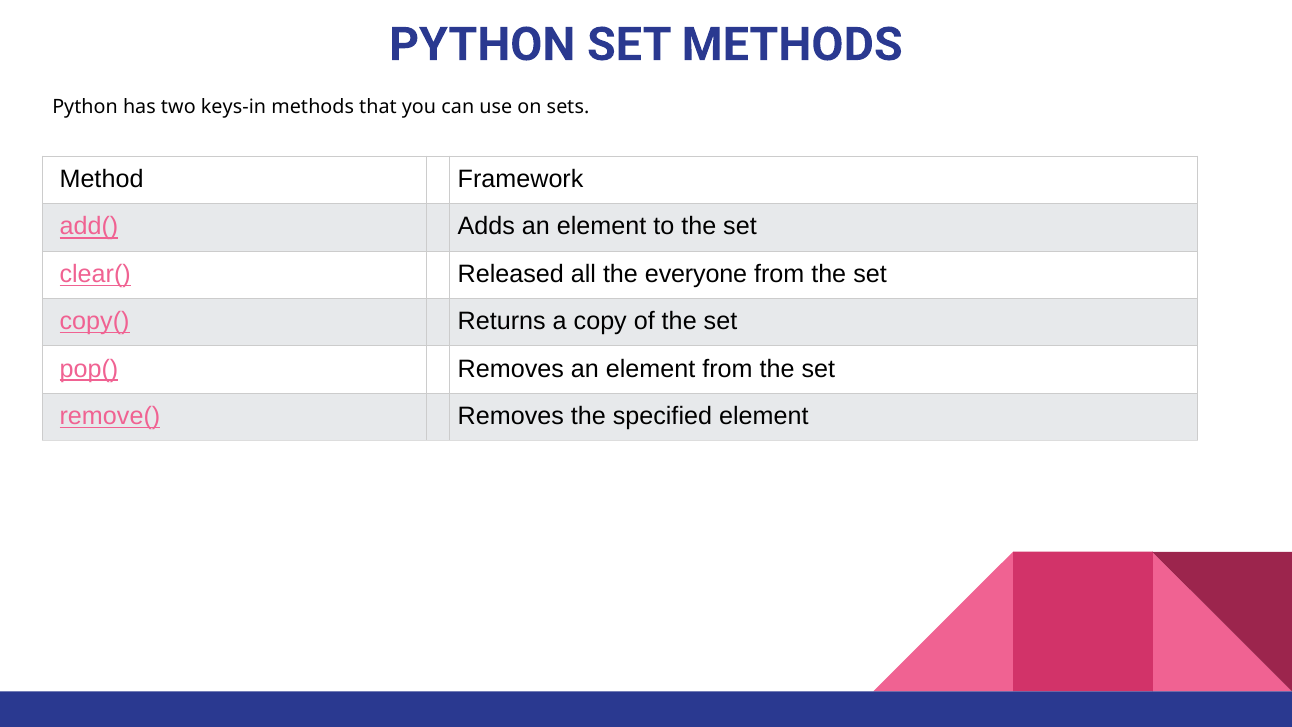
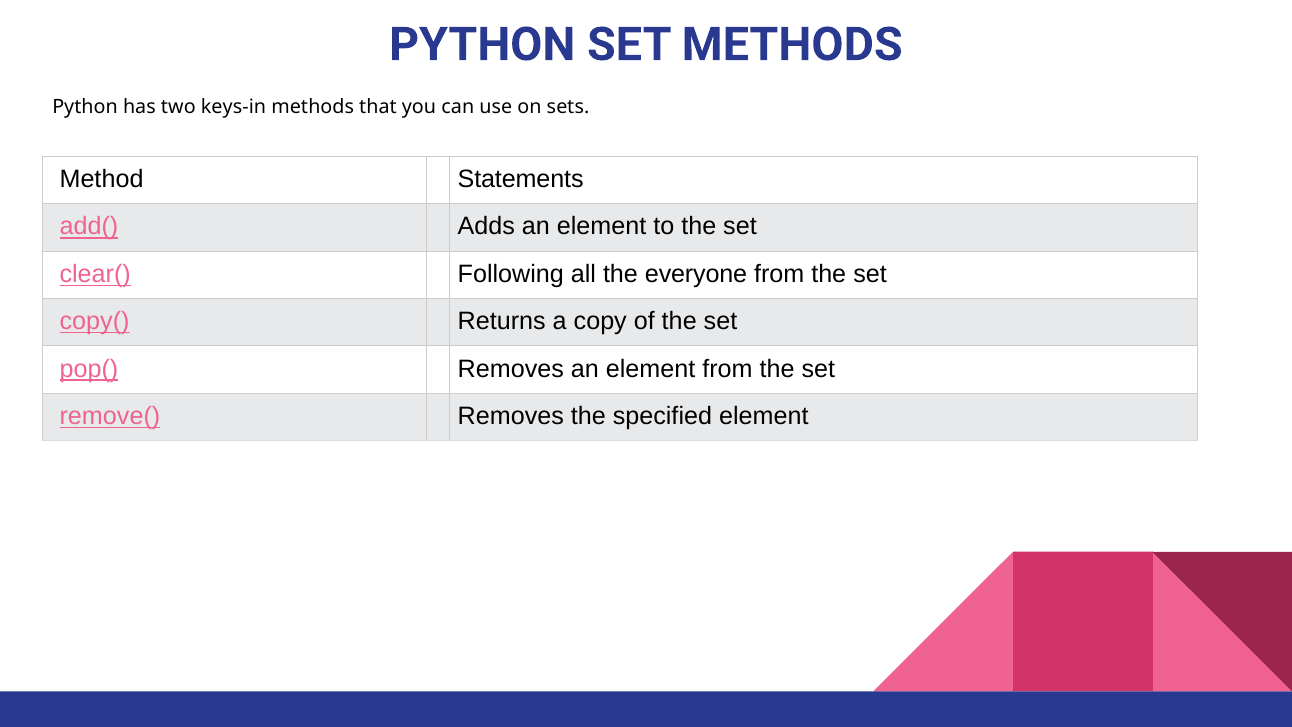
Framework: Framework -> Statements
Released: Released -> Following
